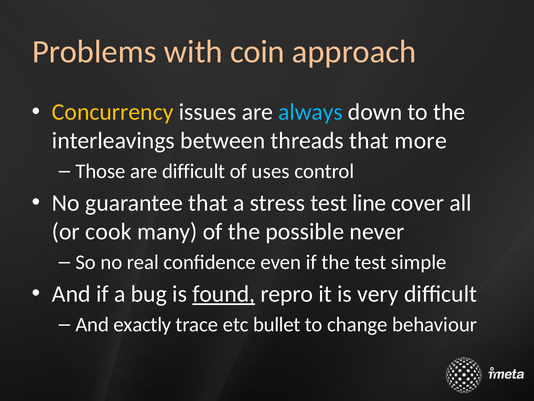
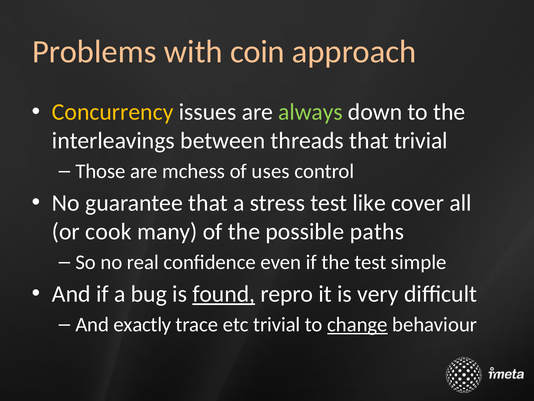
always colour: light blue -> light green
that more: more -> trivial
are difficult: difficult -> mchess
line: line -> like
never: never -> paths
etc bullet: bullet -> trivial
change underline: none -> present
